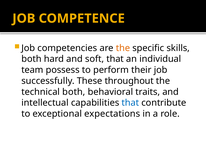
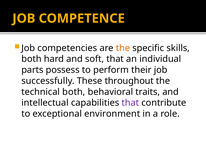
team: team -> parts
that at (130, 103) colour: blue -> purple
expectations: expectations -> environment
